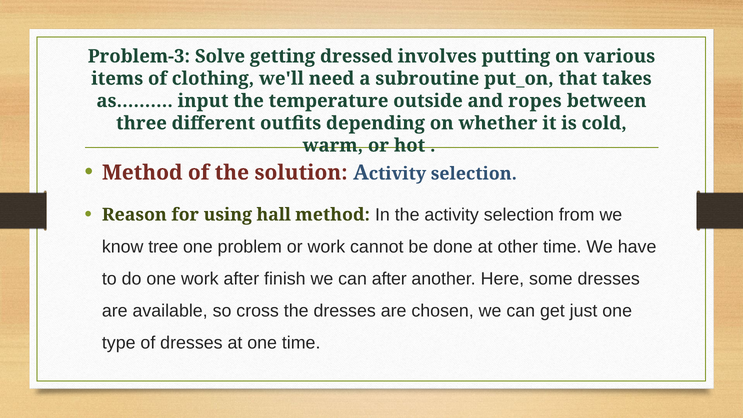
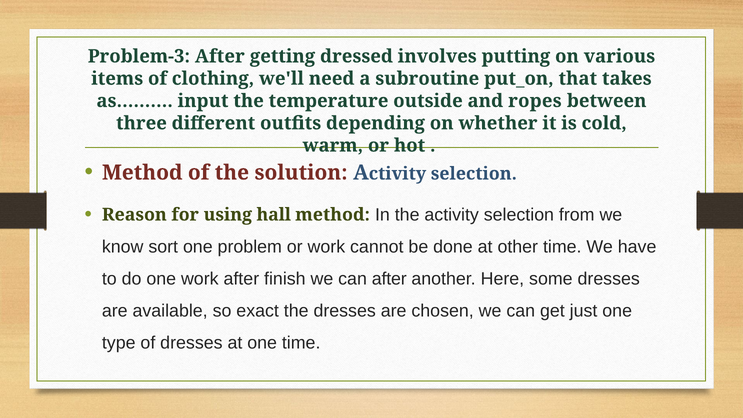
Problem-3 Solve: Solve -> After
tree: tree -> sort
cross: cross -> exact
